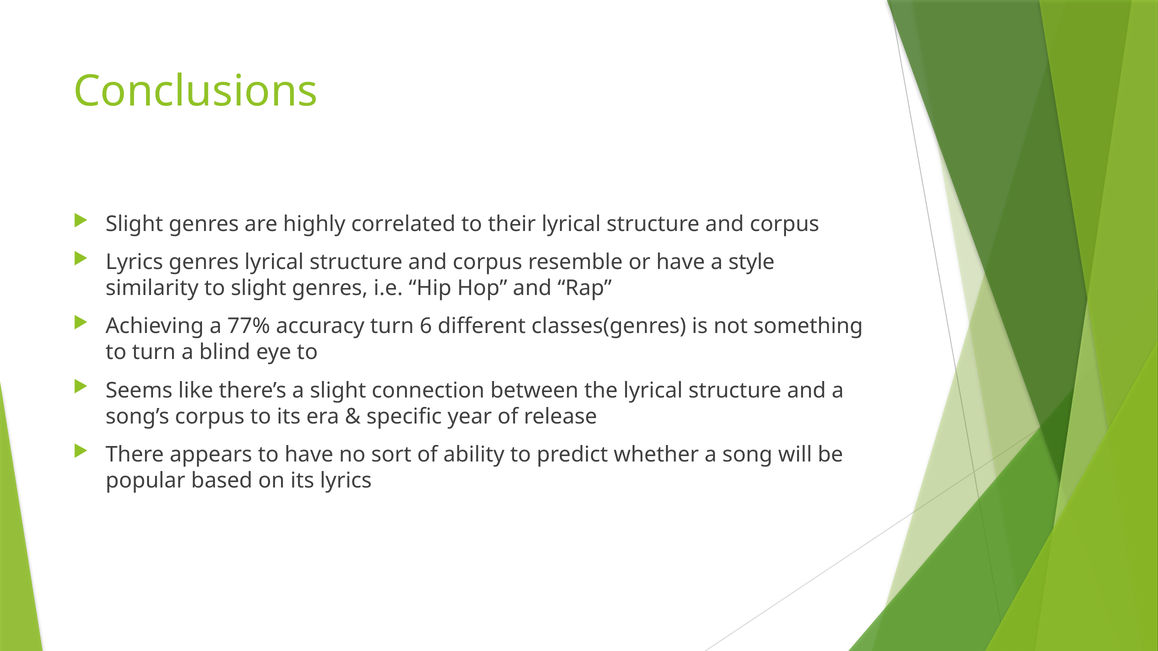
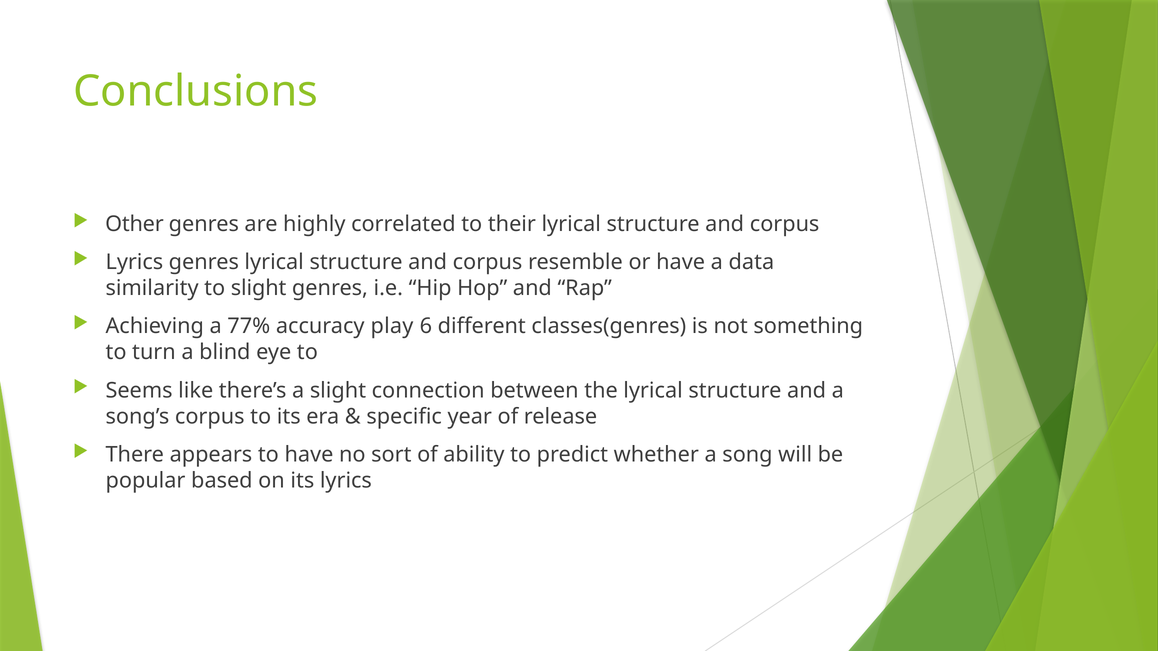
Slight at (134, 224): Slight -> Other
style: style -> data
accuracy turn: turn -> play
